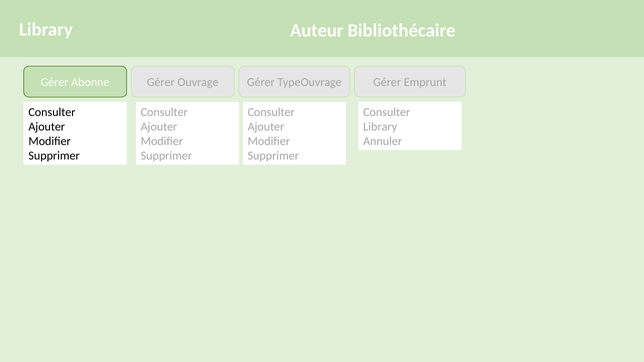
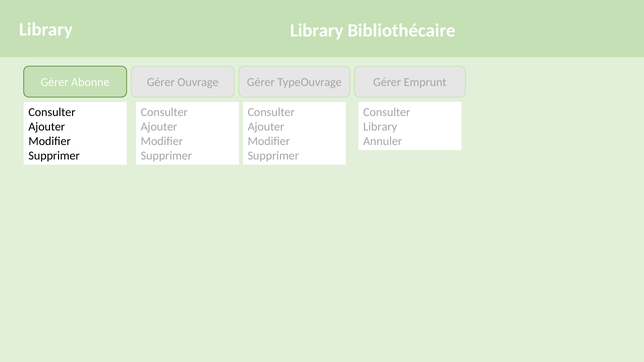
Library Auteur: Auteur -> Library
